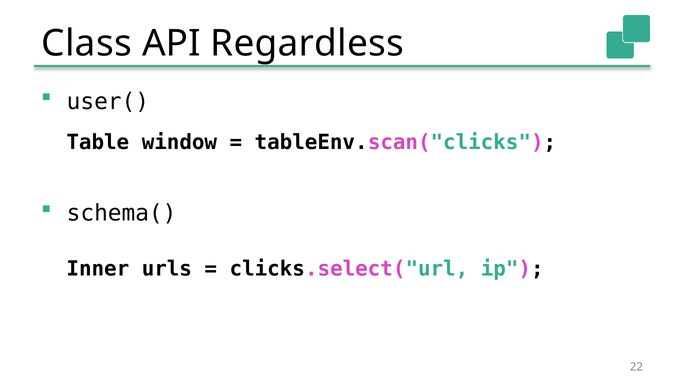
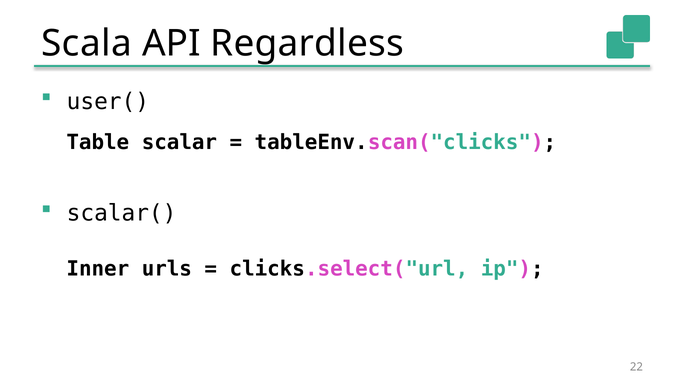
Class: Class -> Scala
window: window -> scalar
schema(: schema( -> scalar(
